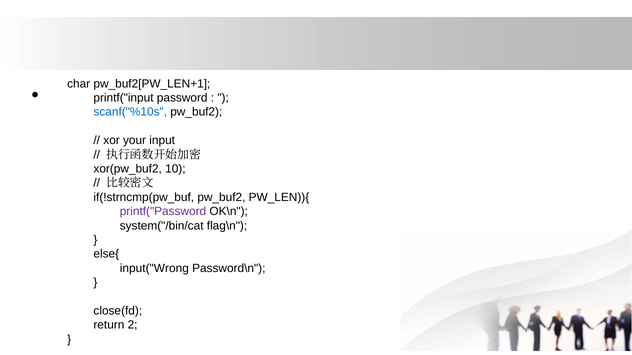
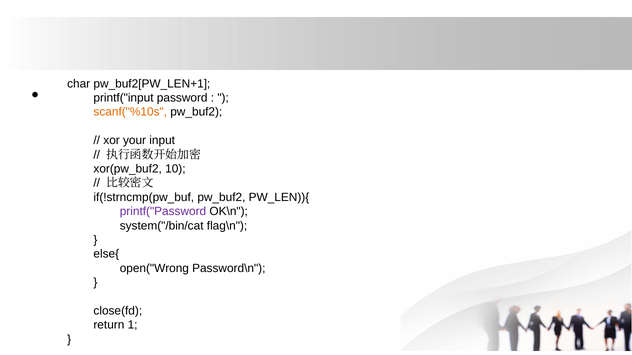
scanf("%10s colour: blue -> orange
input("Wrong: input("Wrong -> open("Wrong
2: 2 -> 1
